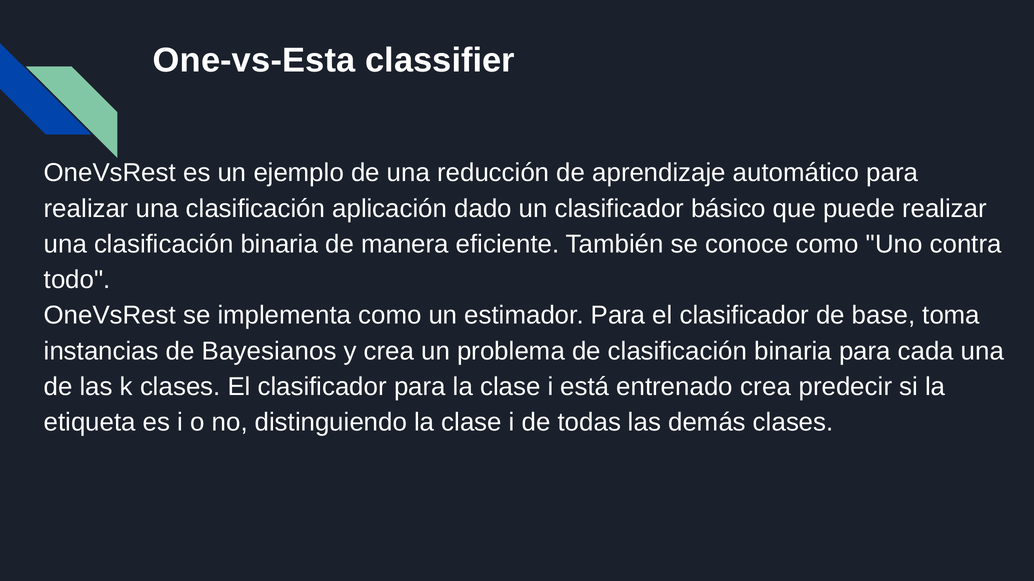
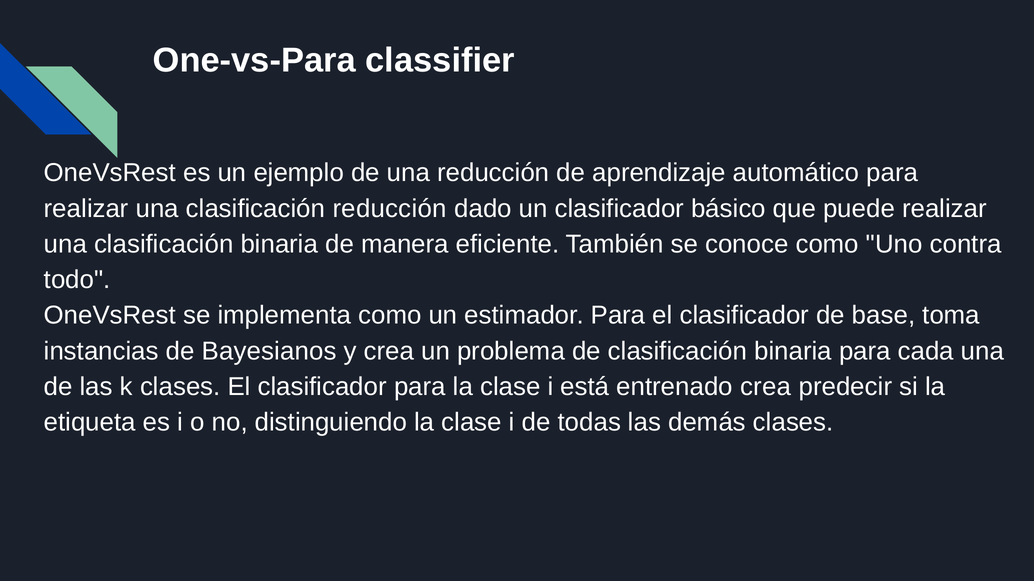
One-vs-Esta: One-vs-Esta -> One-vs-Para
clasificación aplicación: aplicación -> reducción
